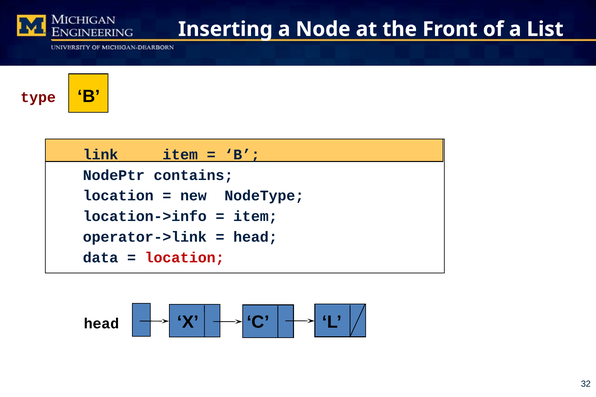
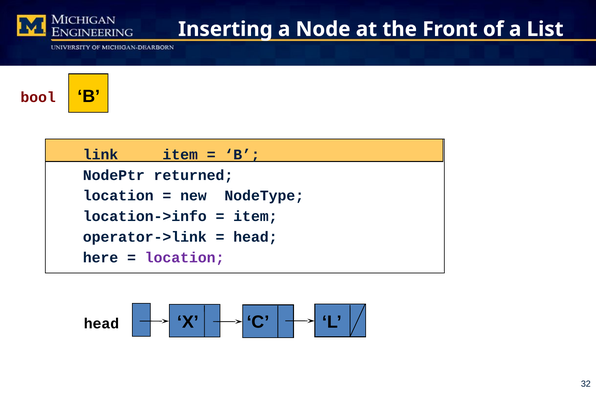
type: type -> bool
contains: contains -> returned
data: data -> here
location at (185, 258) colour: red -> purple
